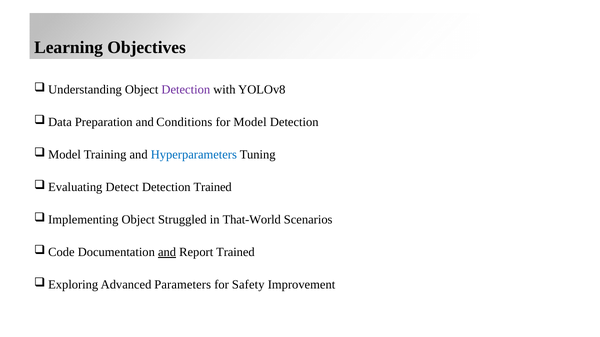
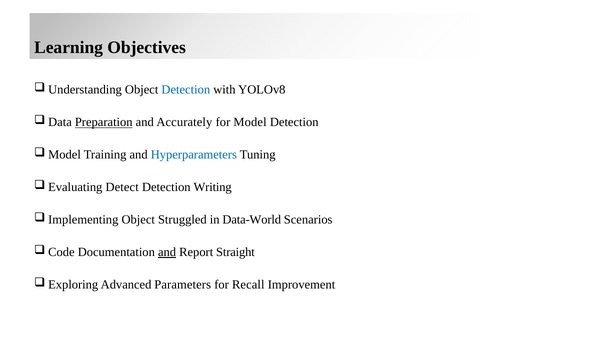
Detection at (186, 90) colour: purple -> blue
Preparation underline: none -> present
Conditions: Conditions -> Accurately
Detection Trained: Trained -> Writing
That-World: That-World -> Data-World
Report Trained: Trained -> Straight
Safety: Safety -> Recall
